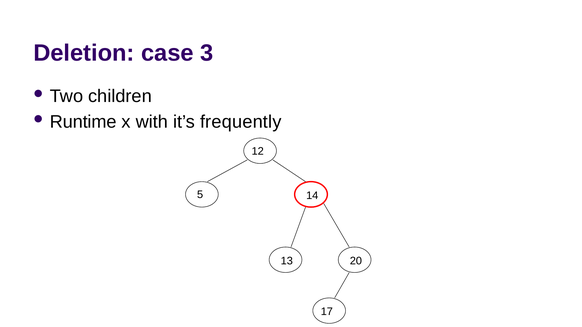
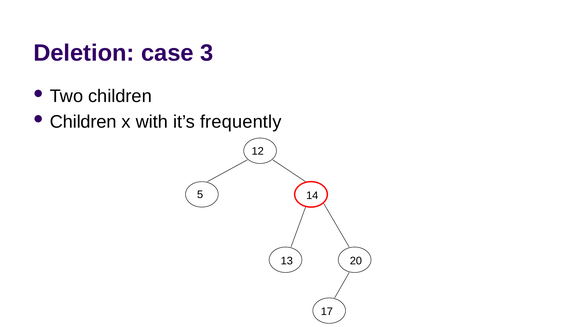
Runtime at (83, 122): Runtime -> Children
